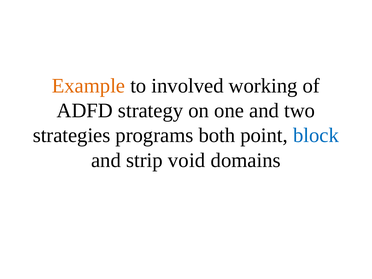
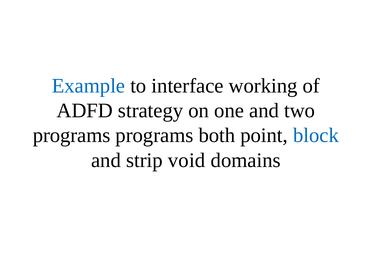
Example colour: orange -> blue
involved: involved -> interface
strategies at (72, 135): strategies -> programs
